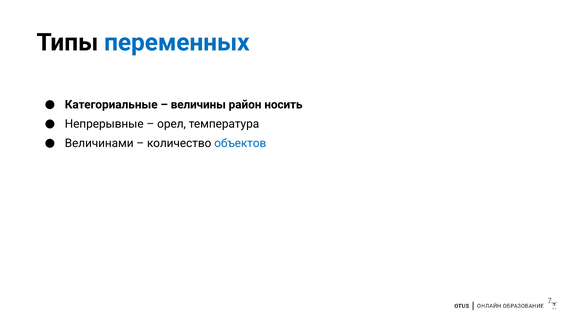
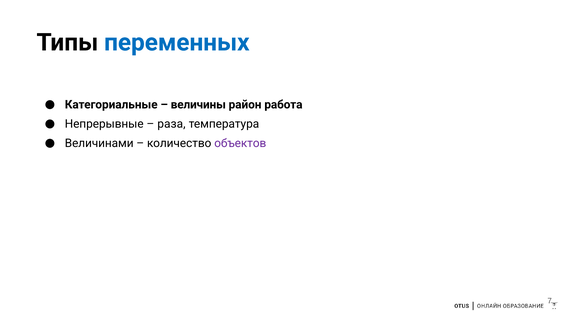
носить: носить -> работа
орел: орел -> раза
объектов colour: blue -> purple
